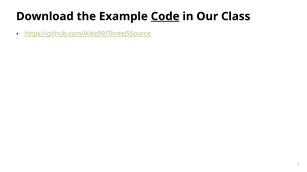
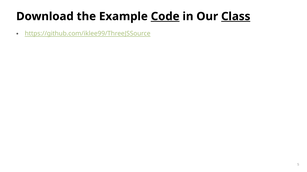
Class underline: none -> present
